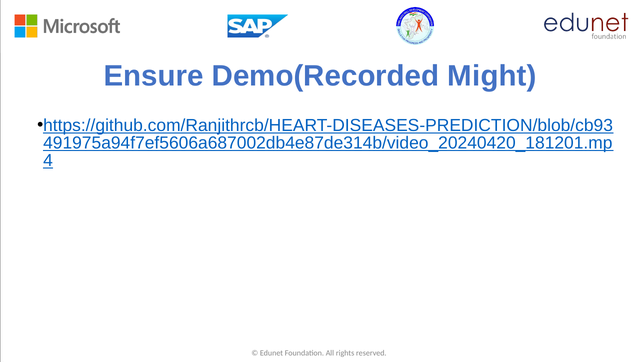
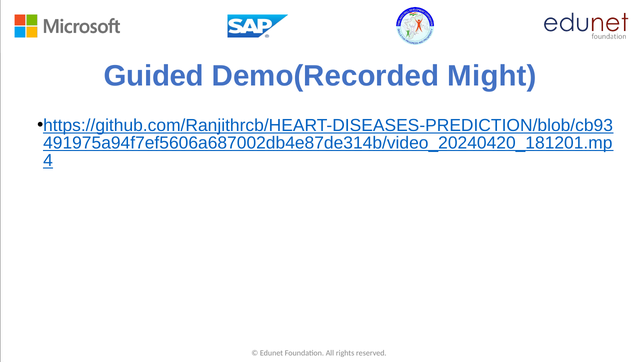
Ensure: Ensure -> Guided
